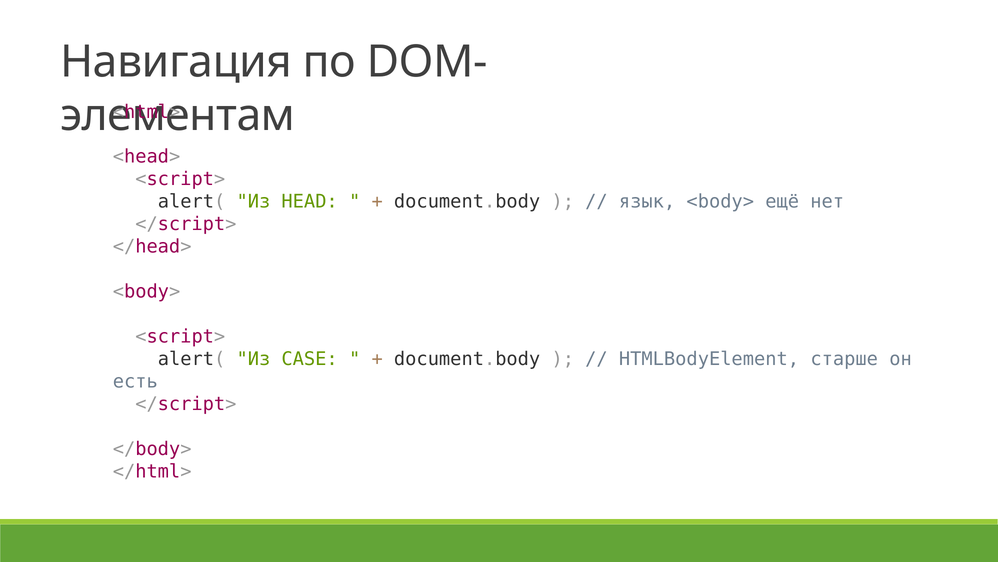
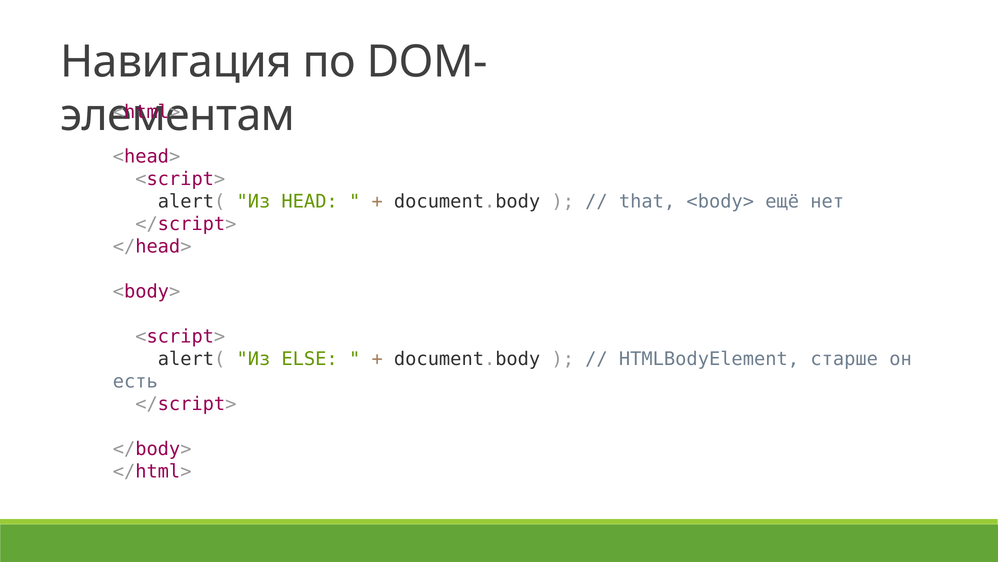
язык: язык -> that
CASE: CASE -> ELSE
